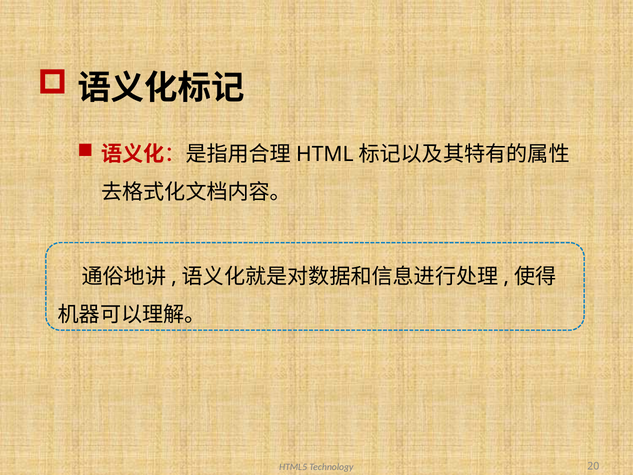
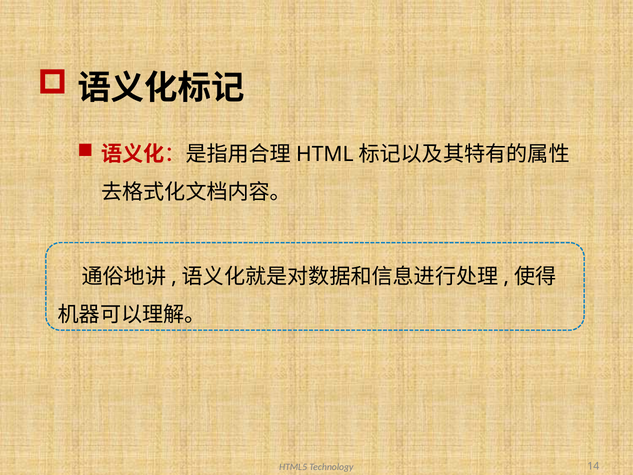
20: 20 -> 14
